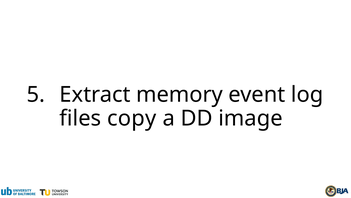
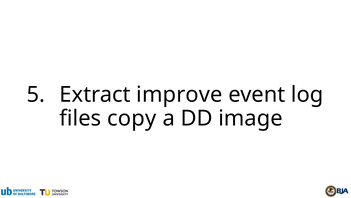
memory: memory -> improve
